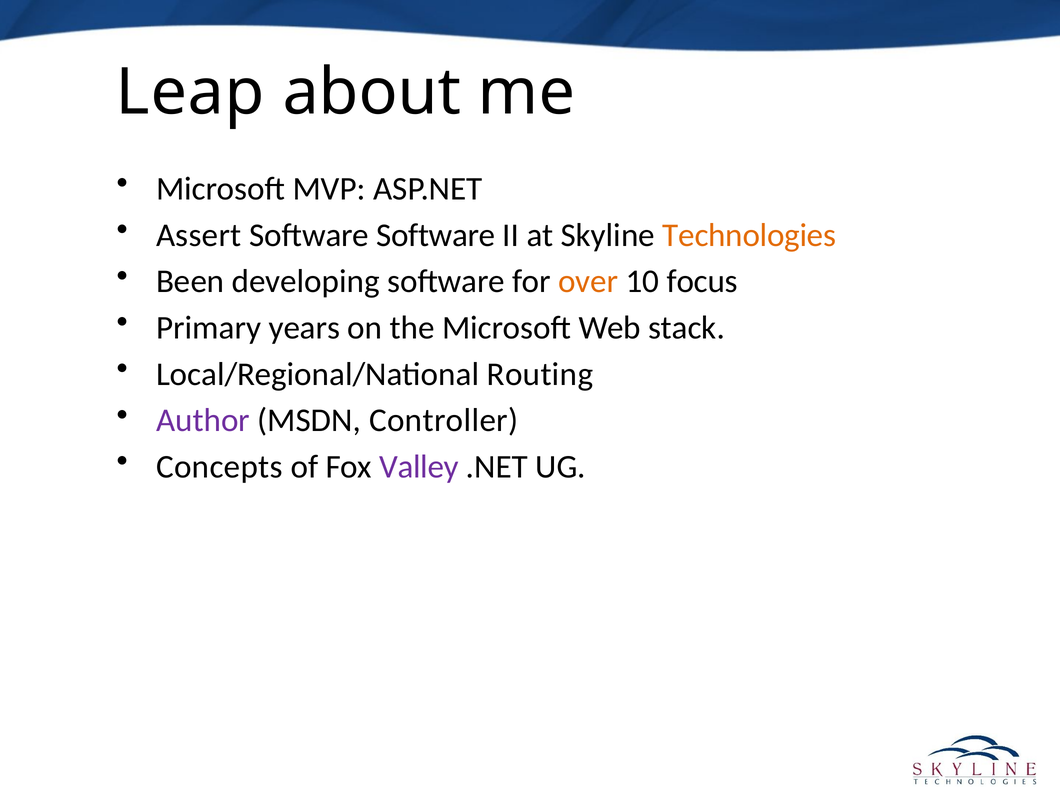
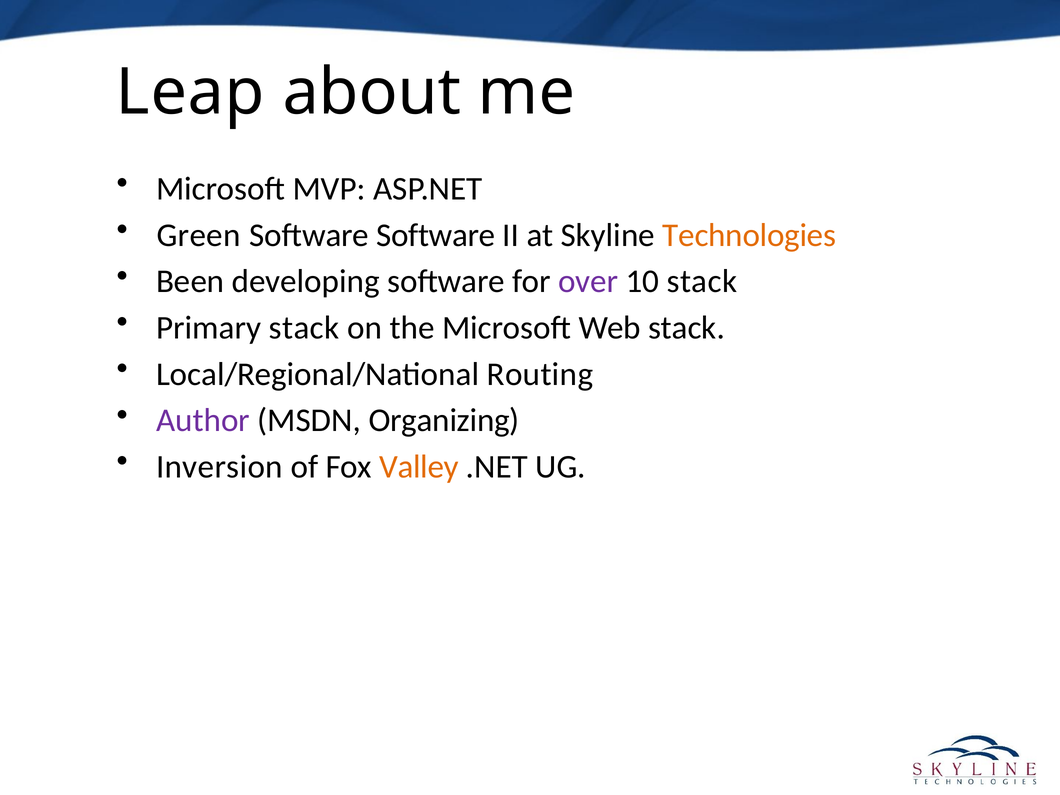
Assert: Assert -> Green
over colour: orange -> purple
10 focus: focus -> stack
Primary years: years -> stack
Controller: Controller -> Organizing
Concepts: Concepts -> Inversion
Valley colour: purple -> orange
